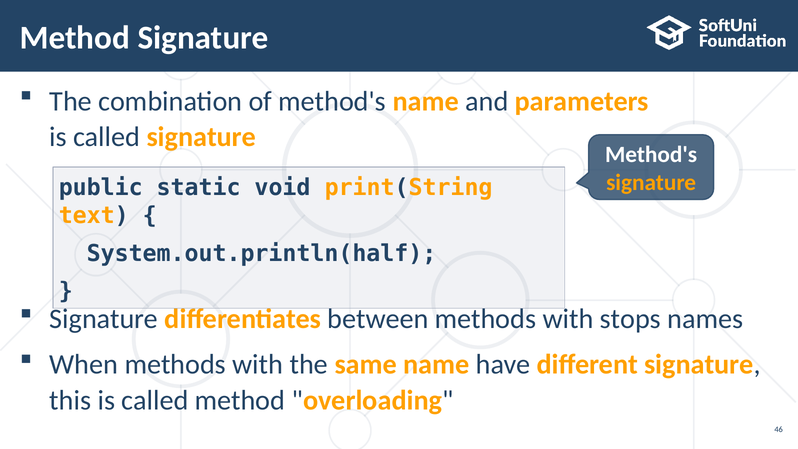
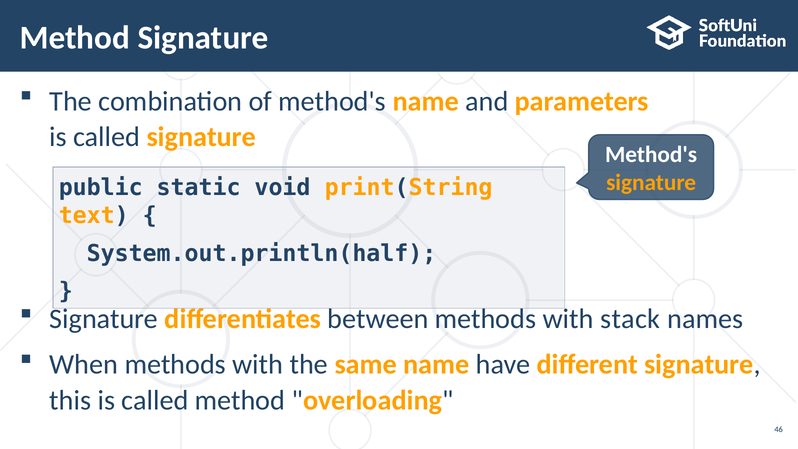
stops: stops -> stack
